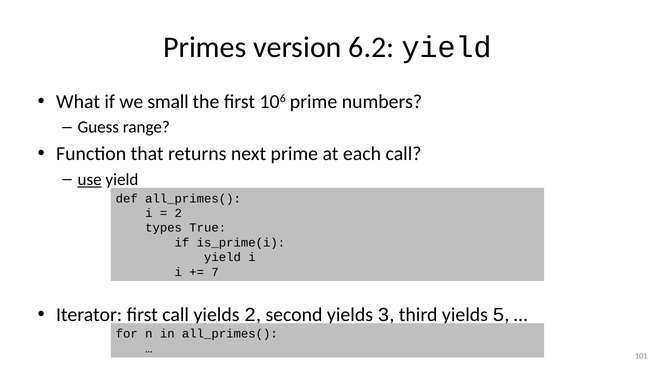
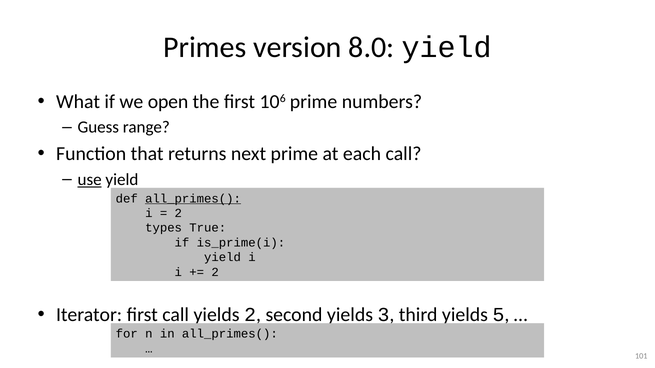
6.2: 6.2 -> 8.0
small: small -> open
all_primes( at (193, 199) underline: none -> present
7 at (215, 272): 7 -> 2
